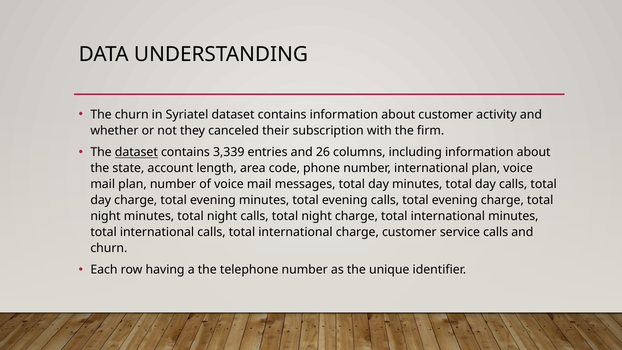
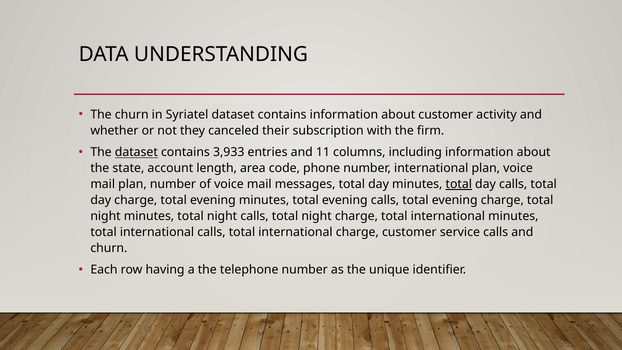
3,339: 3,339 -> 3,933
26: 26 -> 11
total at (459, 184) underline: none -> present
